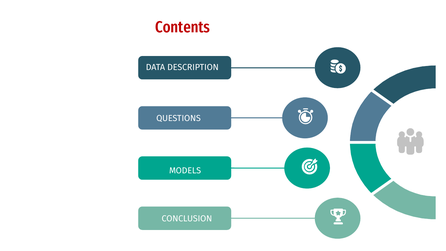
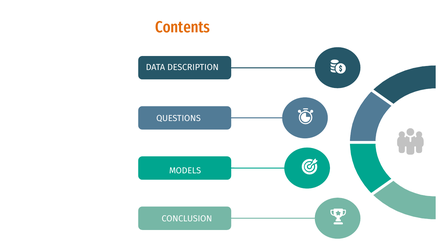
Contents colour: red -> orange
